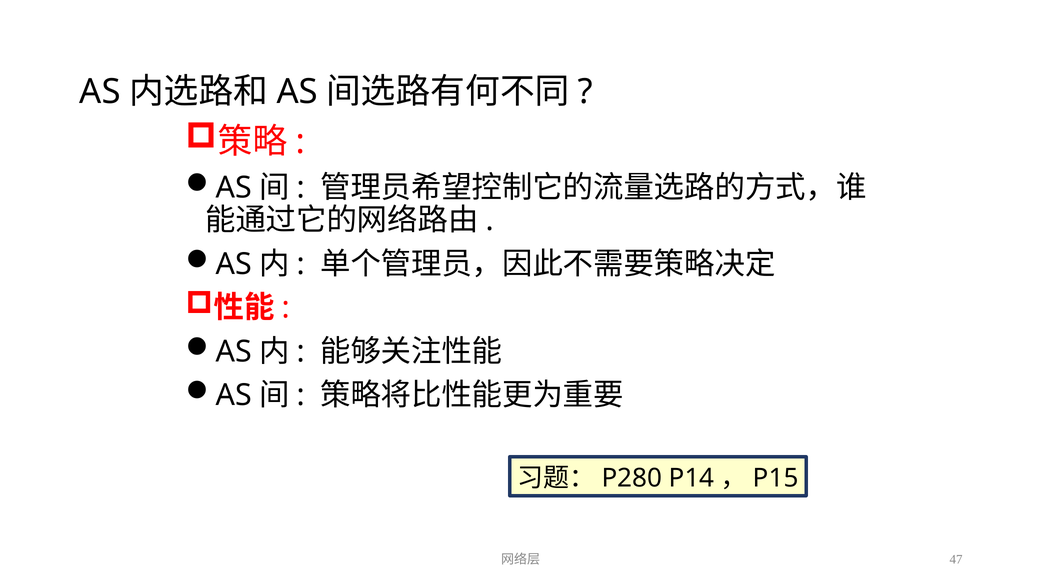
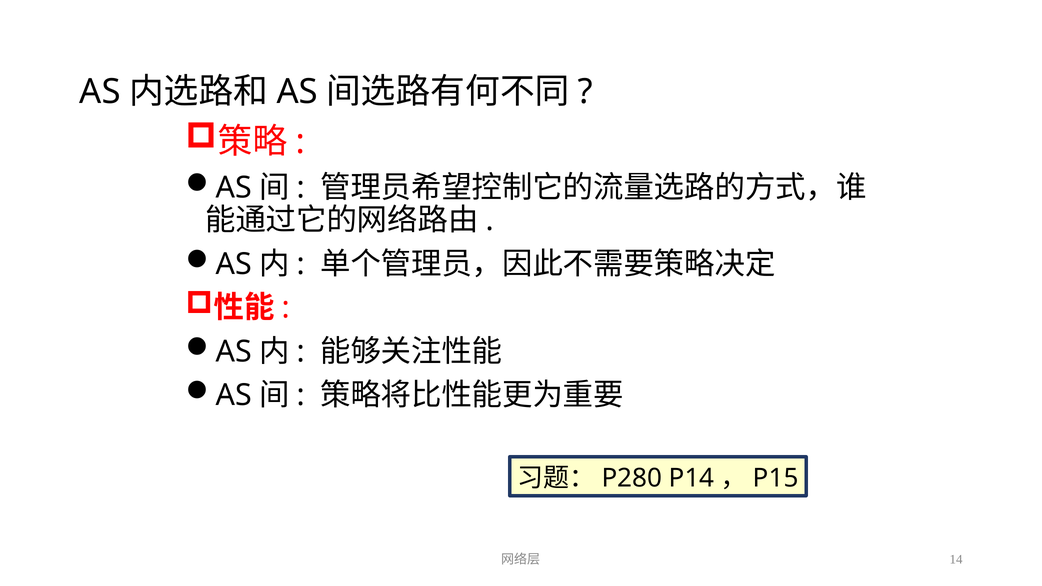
47: 47 -> 14
